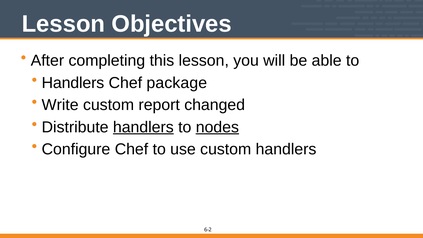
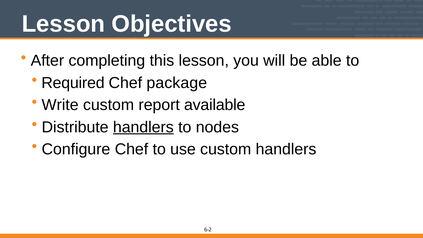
Handlers at (73, 83): Handlers -> Required
changed: changed -> available
nodes underline: present -> none
